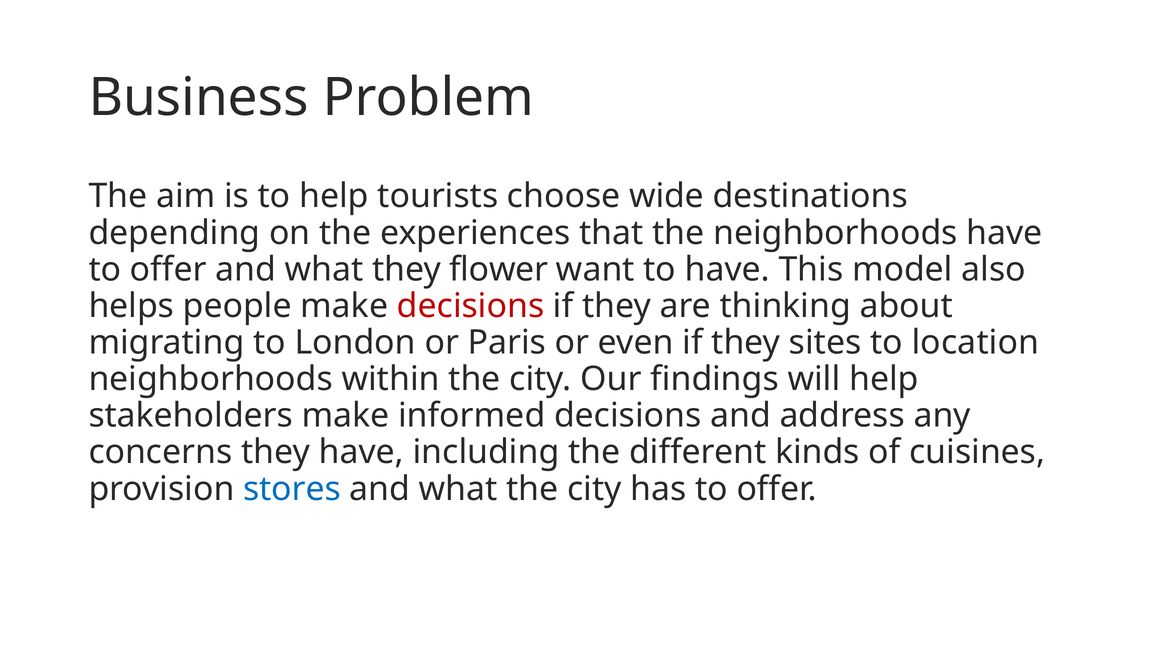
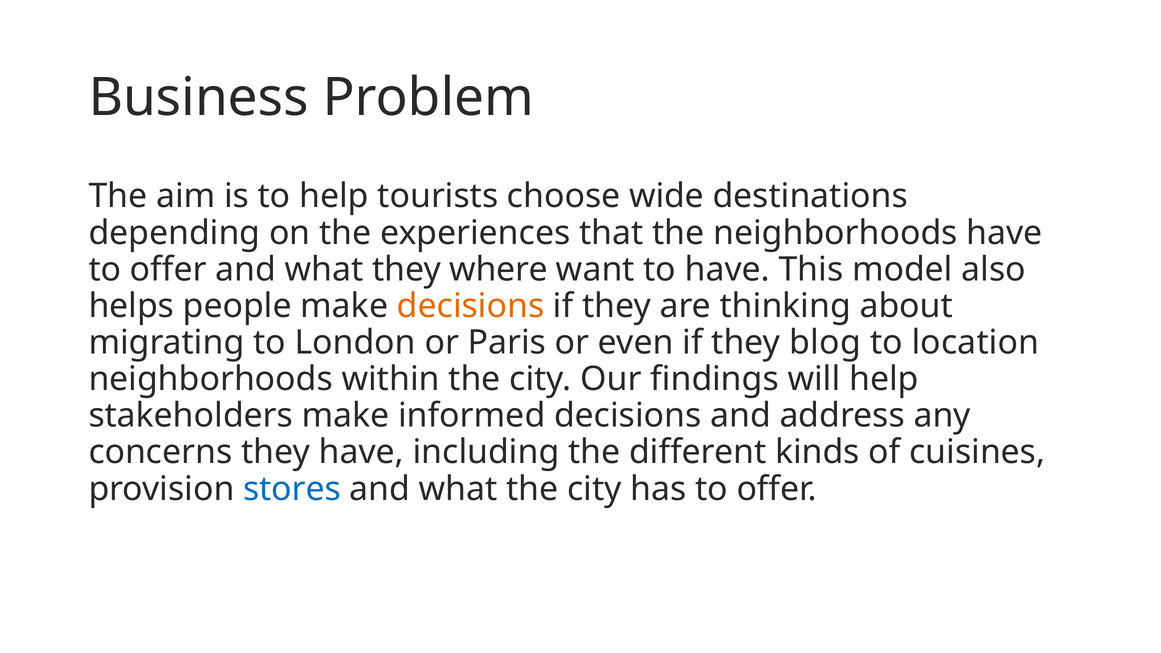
flower: flower -> where
decisions at (471, 306) colour: red -> orange
sites: sites -> blog
